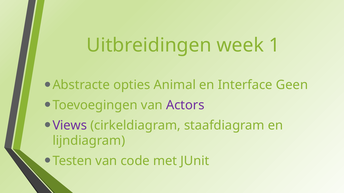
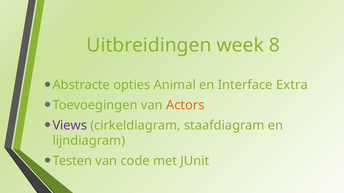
1: 1 -> 8
Geen: Geen -> Extra
Actors colour: purple -> orange
